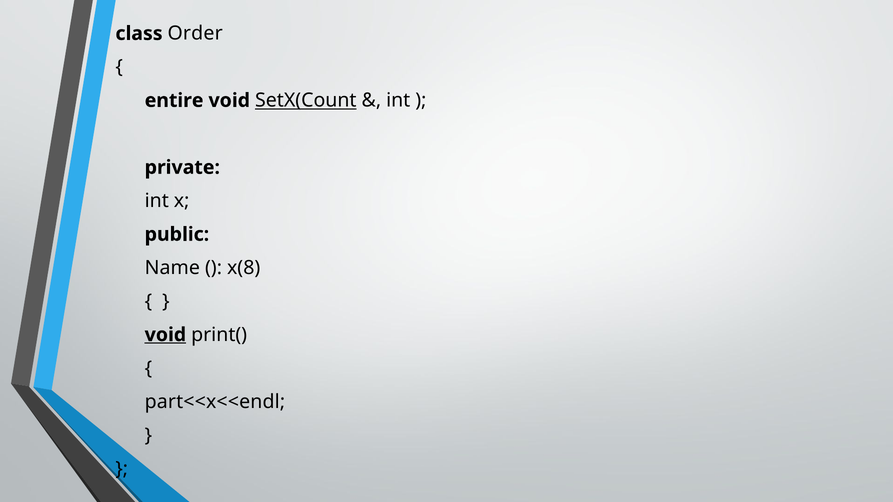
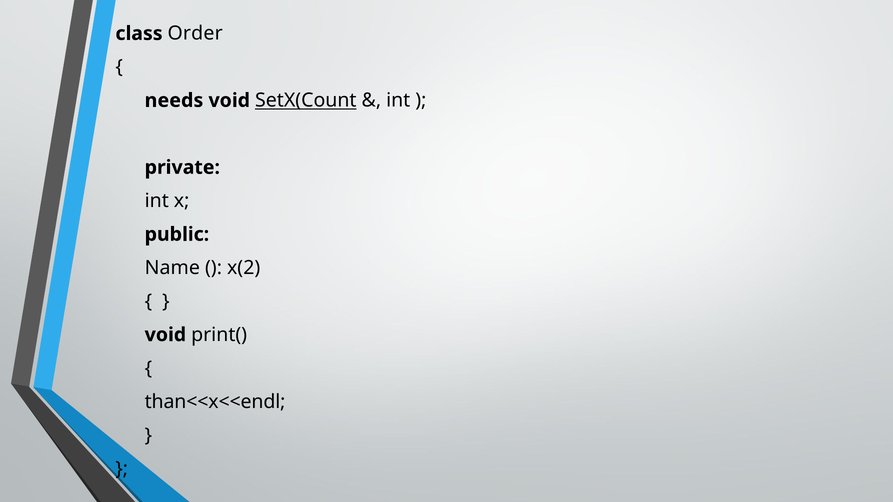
entire: entire -> needs
x(8: x(8 -> x(2
void at (165, 335) underline: present -> none
part<<x<<endl: part<<x<<endl -> than<<x<<endl
